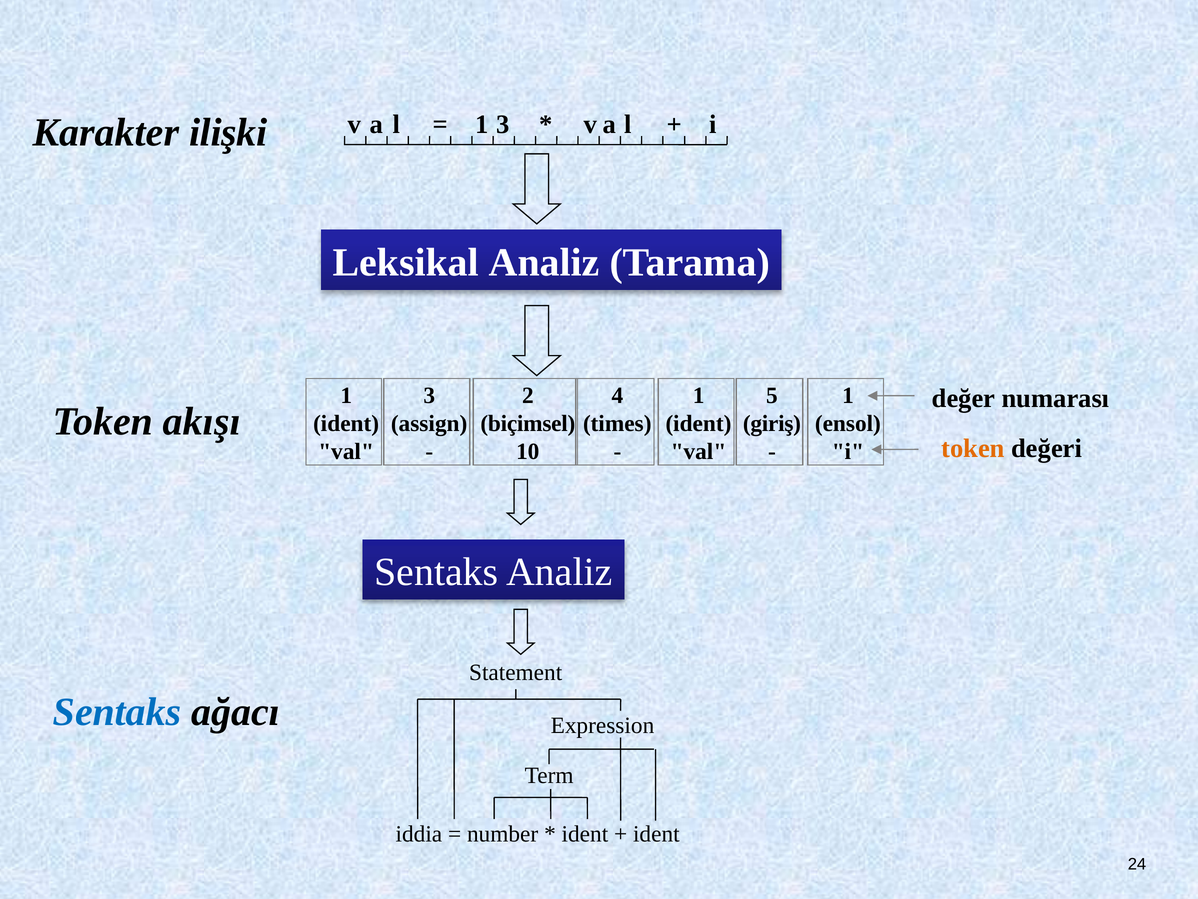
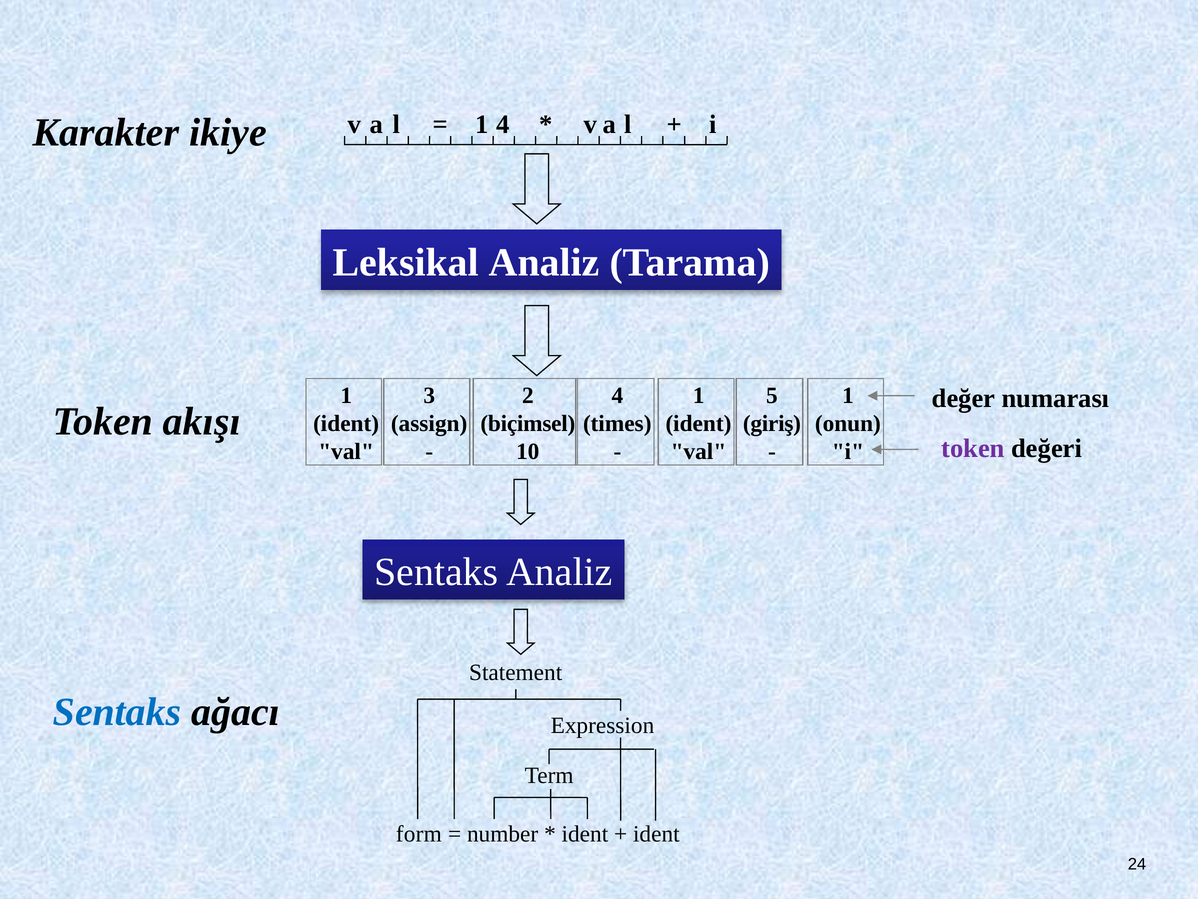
ilişki: ilişki -> ikiye
3 at (503, 125): 3 -> 4
ensol: ensol -> onun
token at (973, 448) colour: orange -> purple
iddia: iddia -> form
